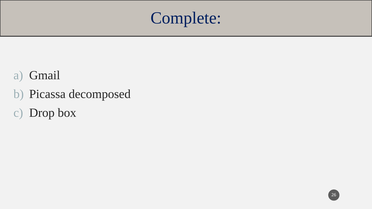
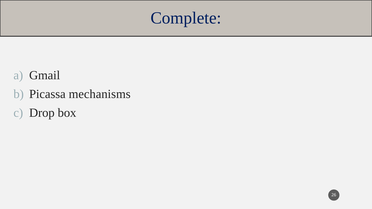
decomposed: decomposed -> mechanisms
